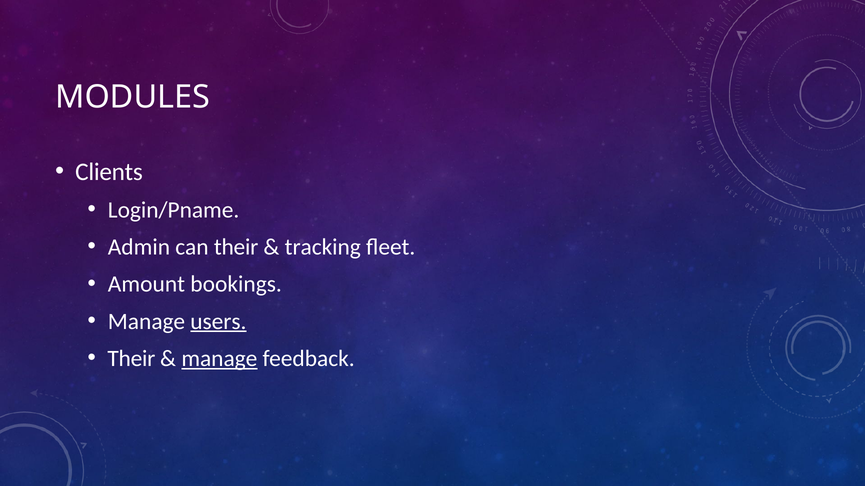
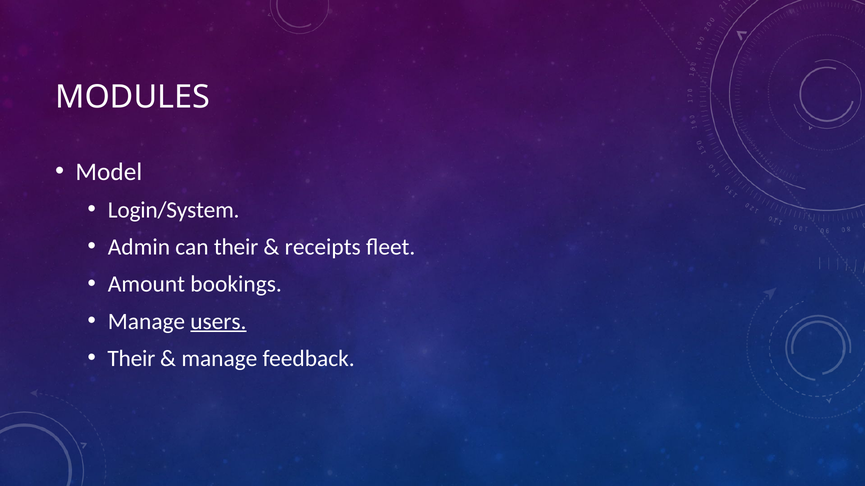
Clients: Clients -> Model
Login/Pname: Login/Pname -> Login/System
tracking: tracking -> receipts
manage at (219, 359) underline: present -> none
